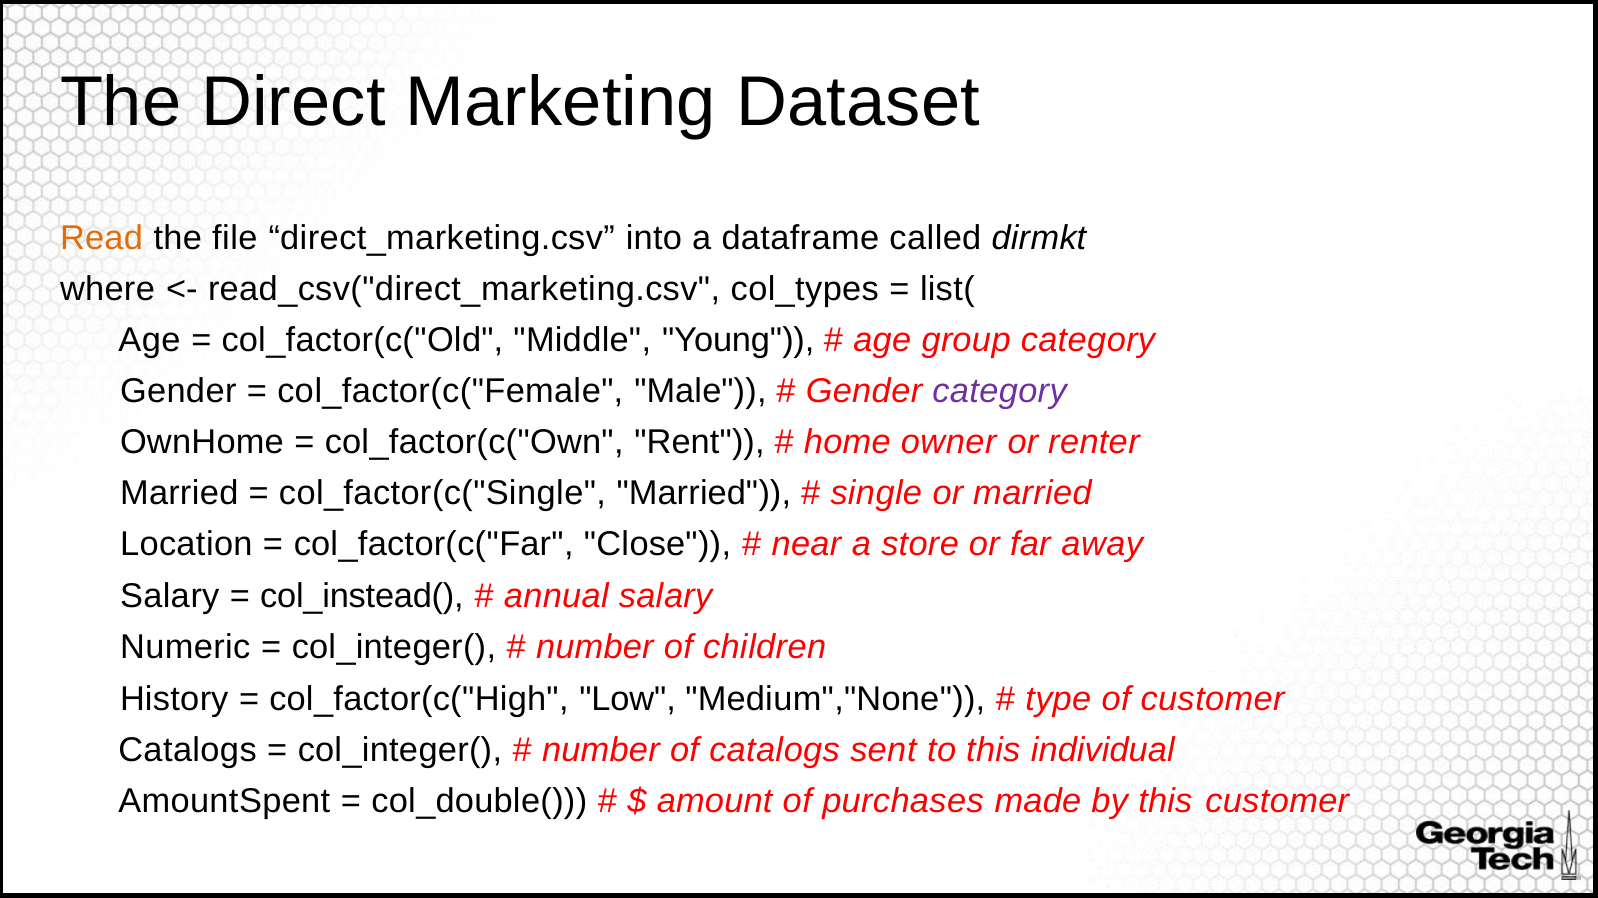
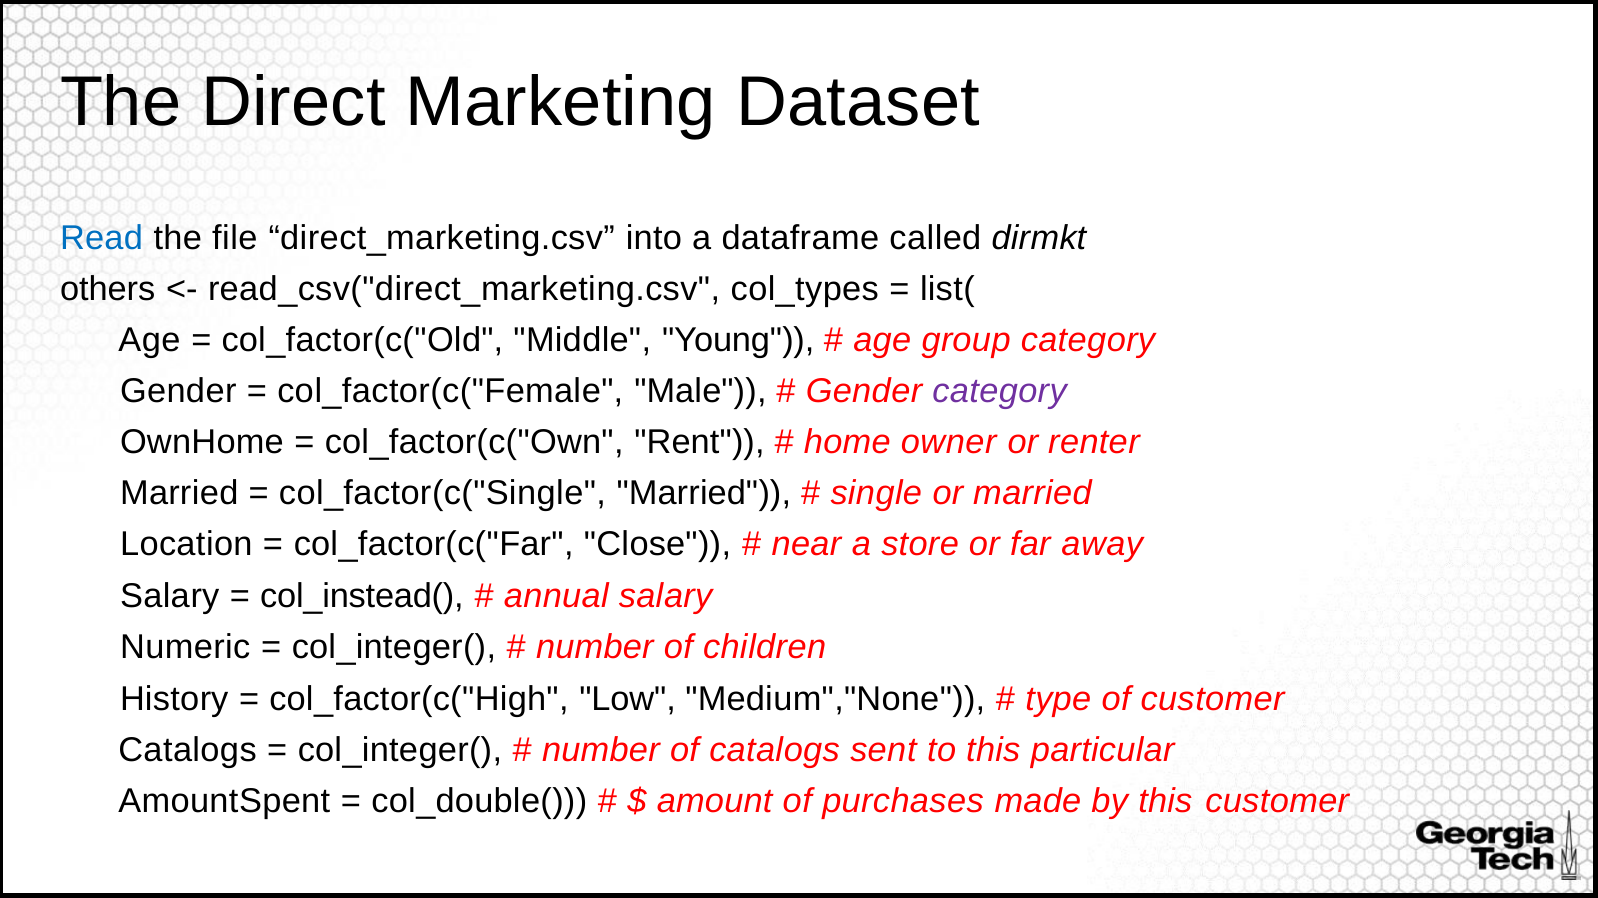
Read colour: orange -> blue
where: where -> others
individual: individual -> particular
